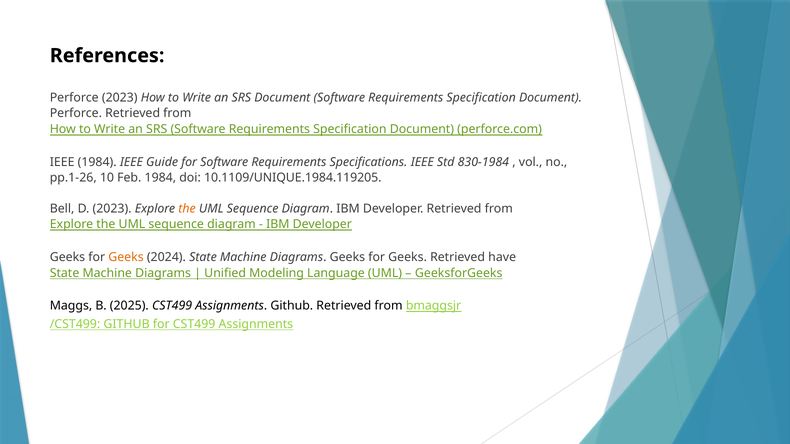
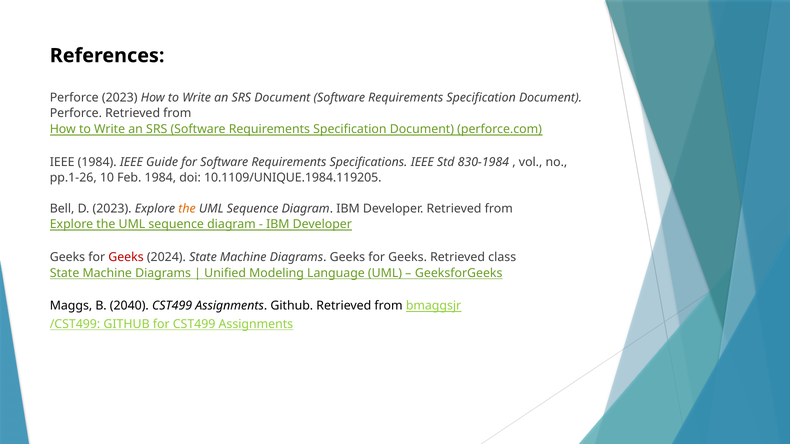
Geeks at (126, 257) colour: orange -> red
have: have -> class
2025: 2025 -> 2040
